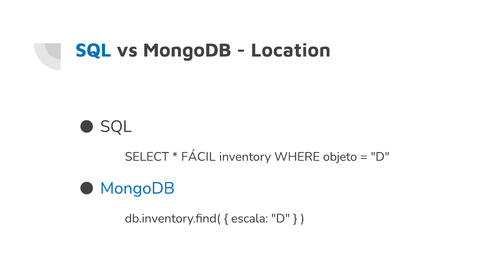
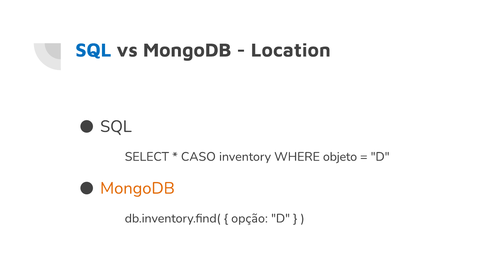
FÁCIL: FÁCIL -> CASO
MongoDB at (137, 188) colour: blue -> orange
escala: escala -> opção
